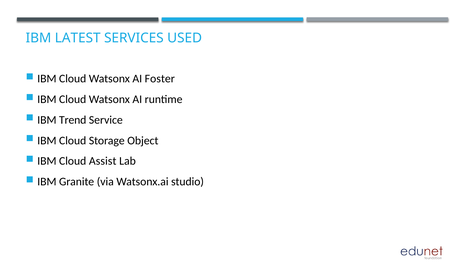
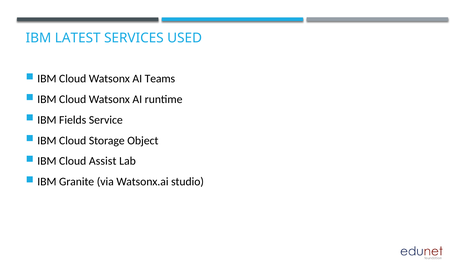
Foster: Foster -> Teams
Trend: Trend -> Fields
